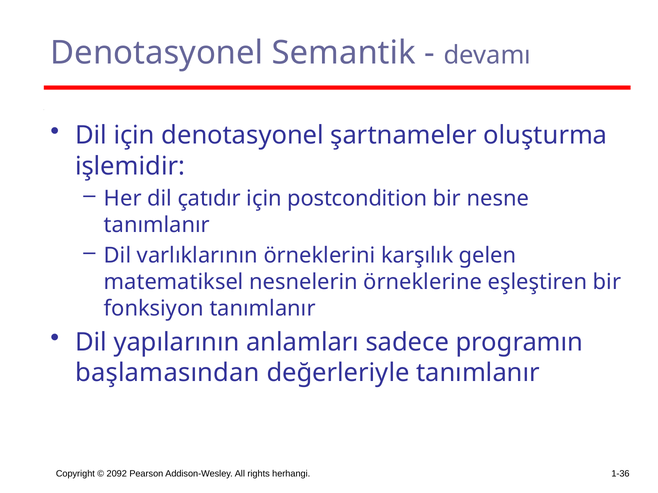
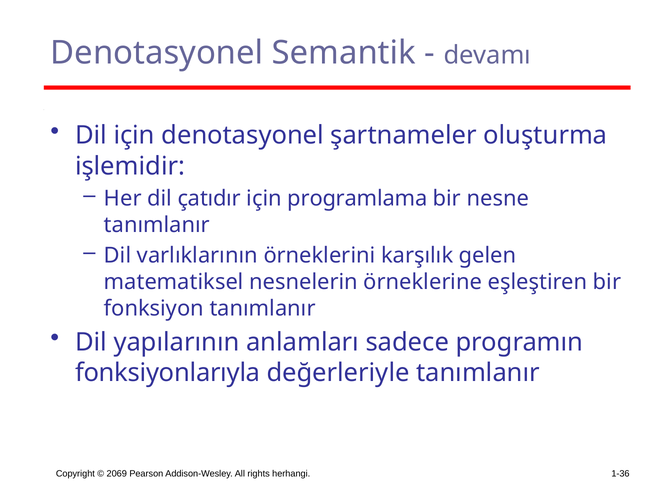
postcondition: postcondition -> programlama
başlamasından: başlamasından -> fonksiyonlarıyla
2092: 2092 -> 2069
